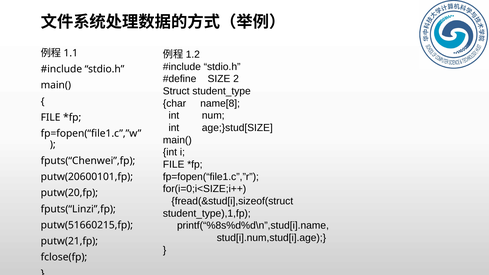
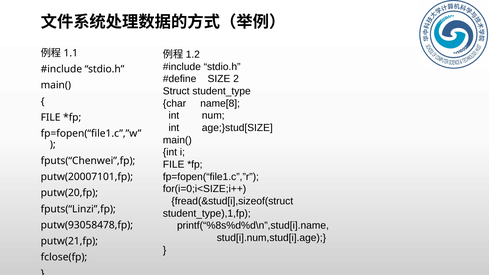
putw(20600101,fp: putw(20600101,fp -> putw(20007101,fp
putw(51660215,fp: putw(51660215,fp -> putw(93058478,fp
